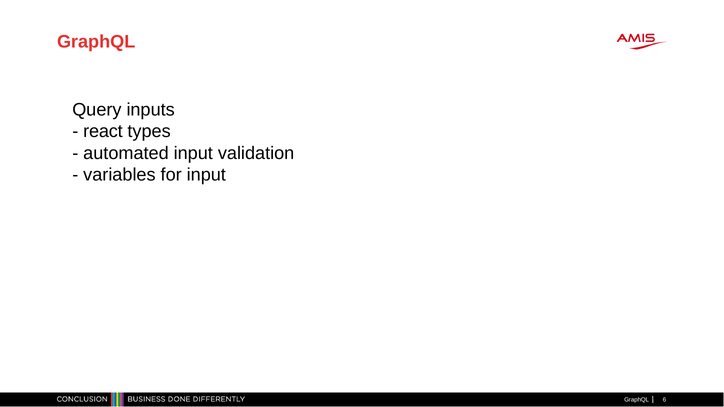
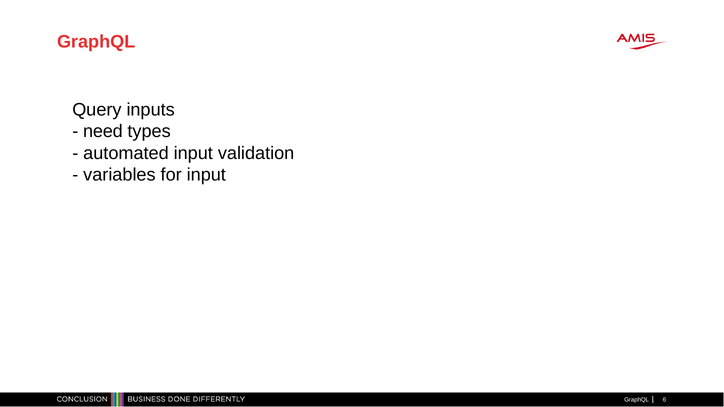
react: react -> need
